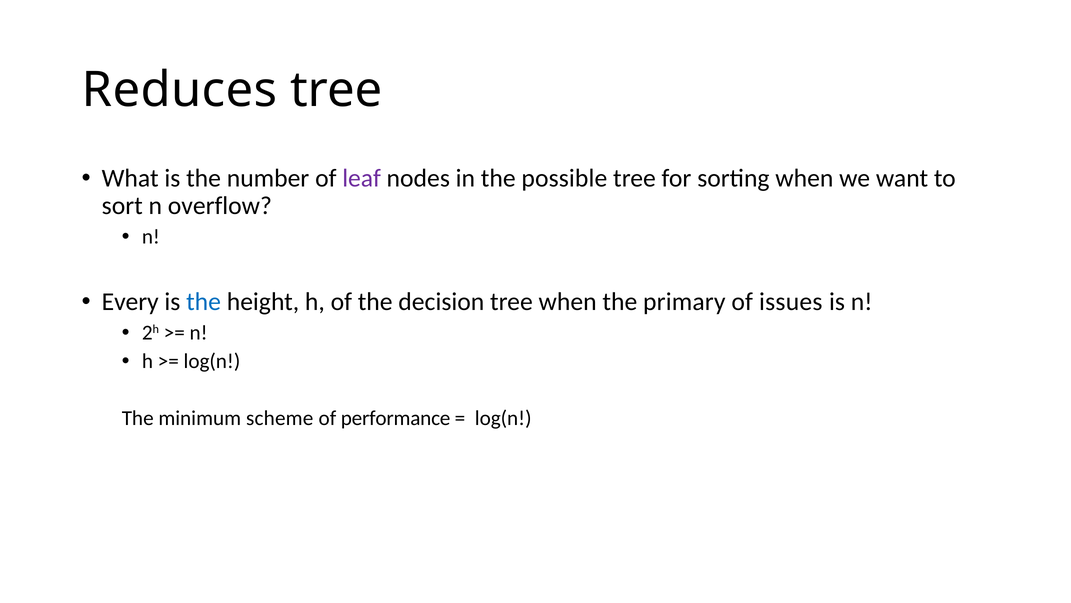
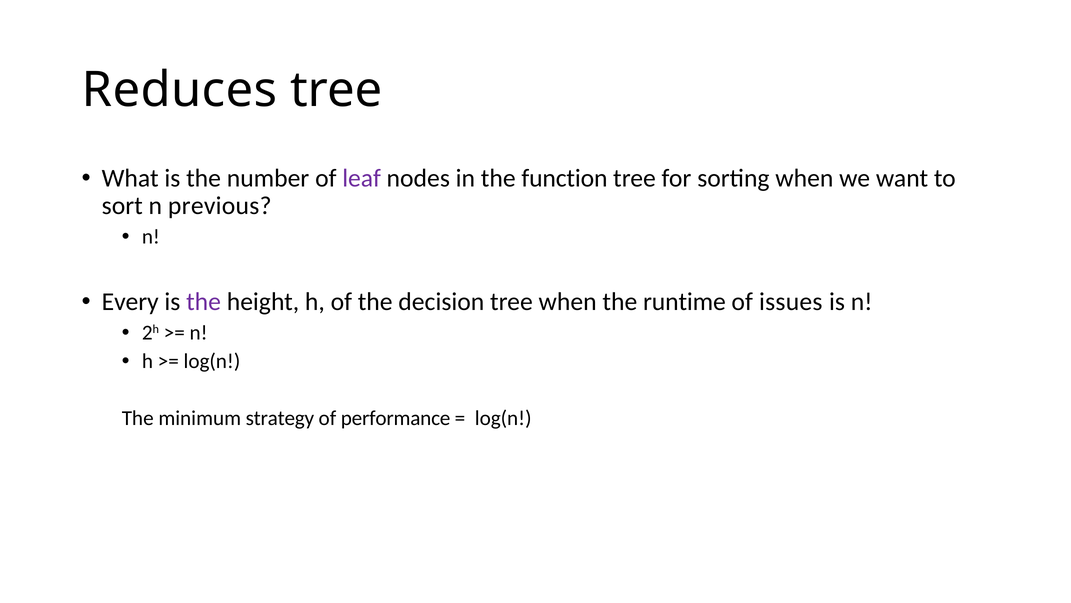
possible: possible -> function
overflow: overflow -> previous
the at (204, 302) colour: blue -> purple
primary: primary -> runtime
scheme: scheme -> strategy
